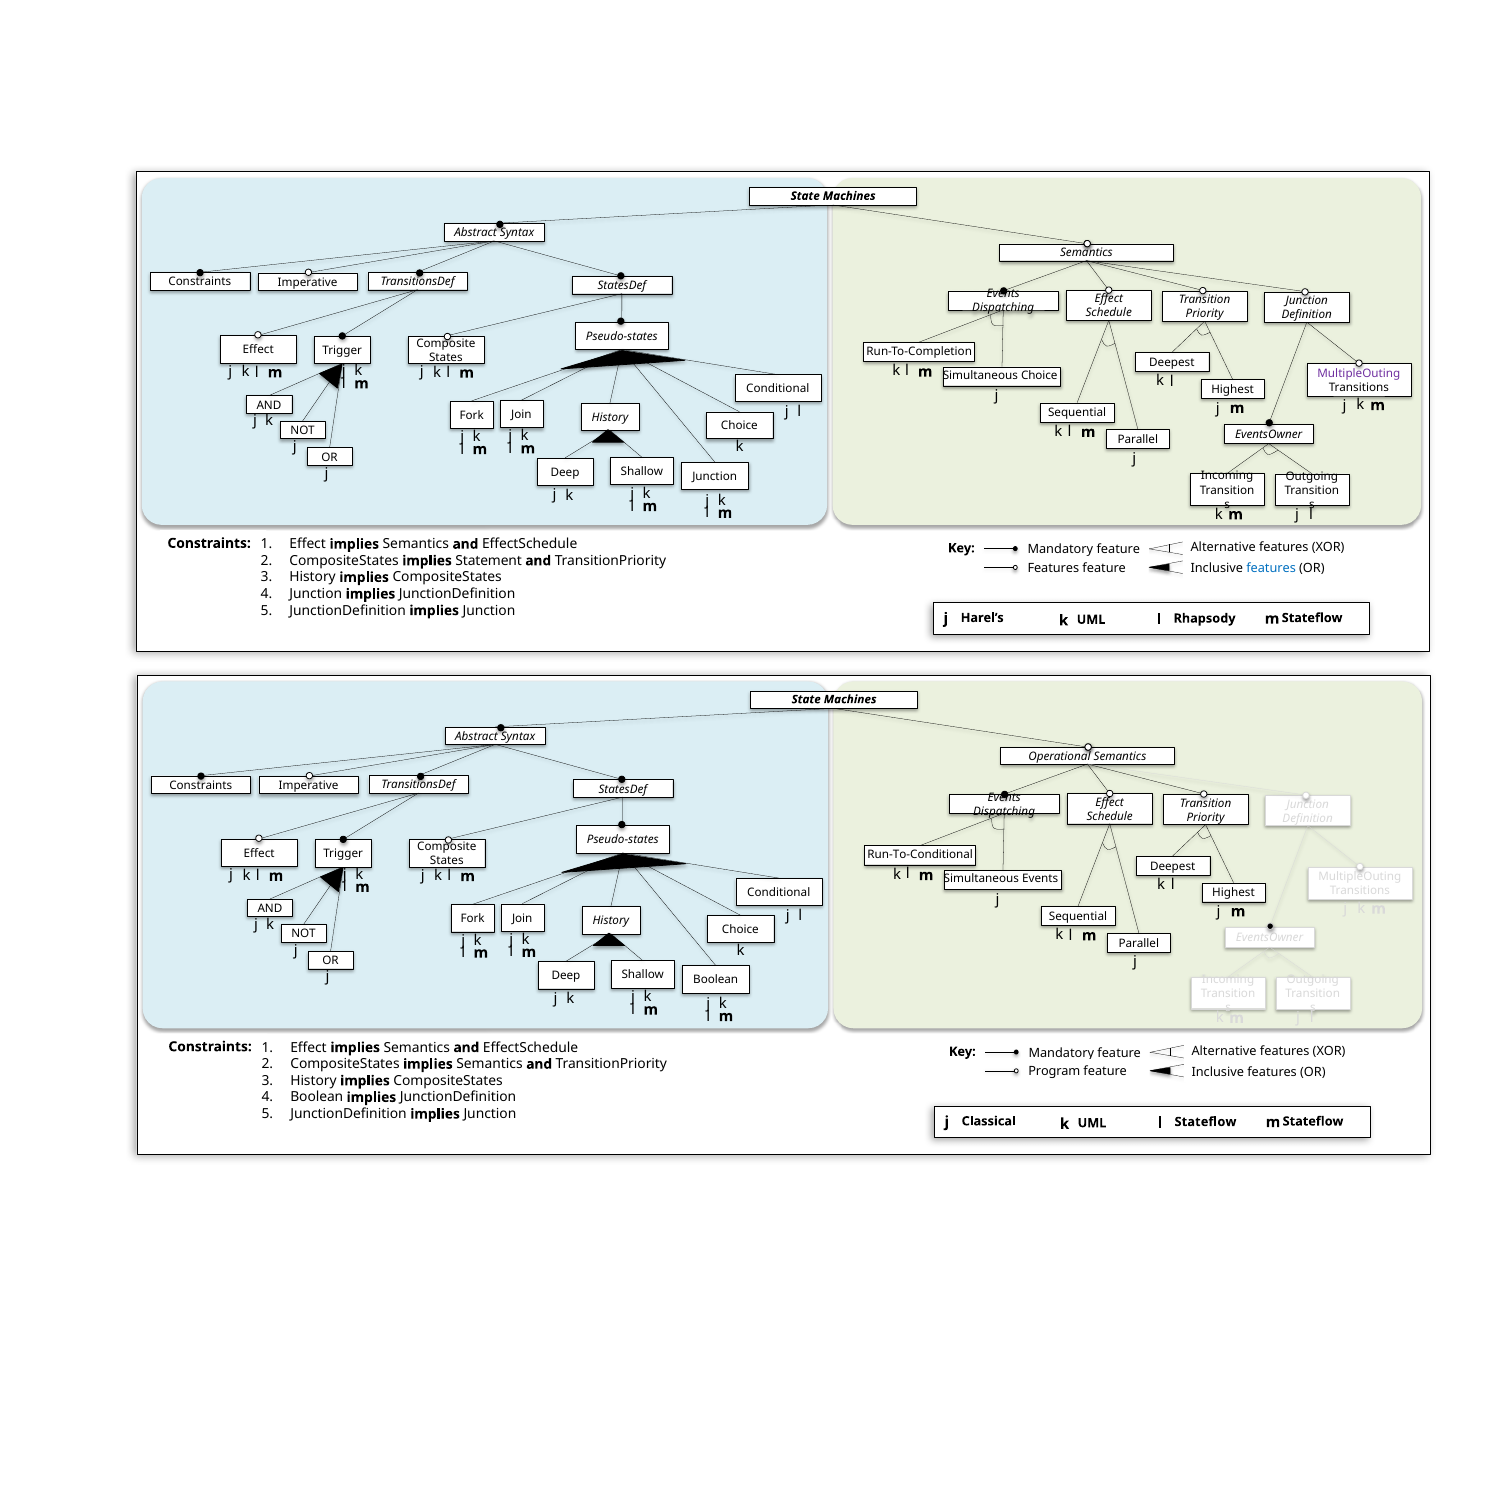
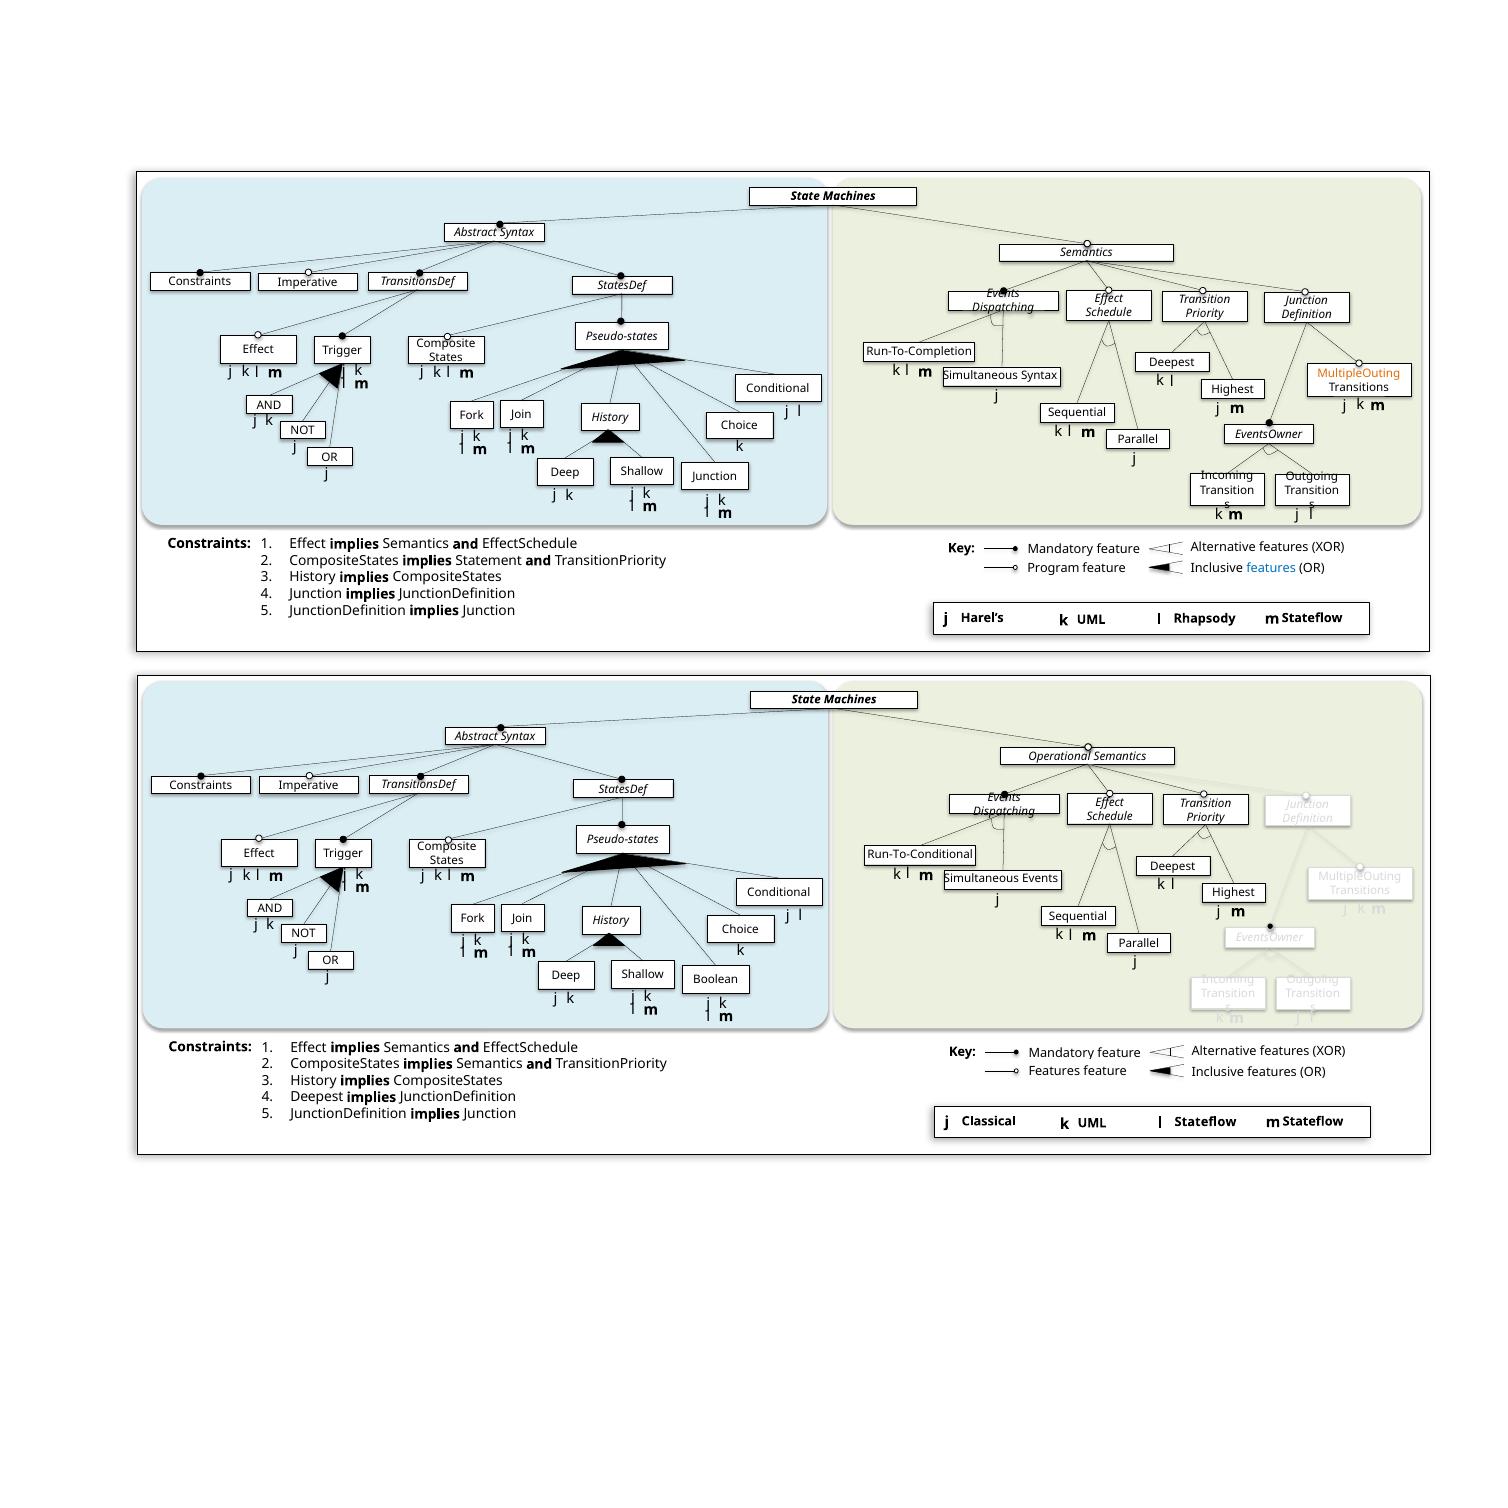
MultipleOuting at (1359, 373) colour: purple -> orange
Simultaneous Choice: Choice -> Syntax
Features at (1053, 568): Features -> Program
Program at (1054, 1072): Program -> Features
Boolean at (317, 1097): Boolean -> Deepest
